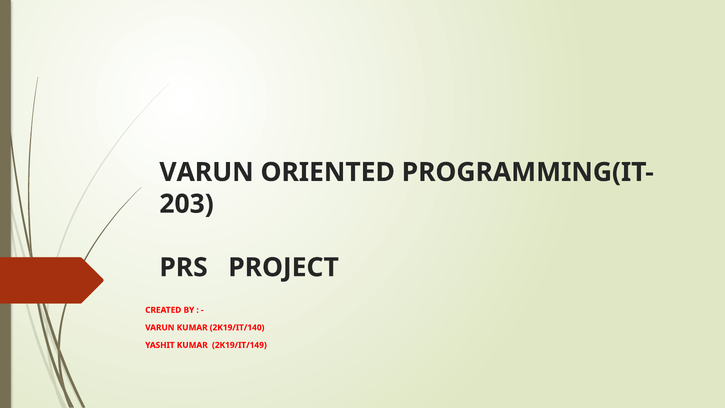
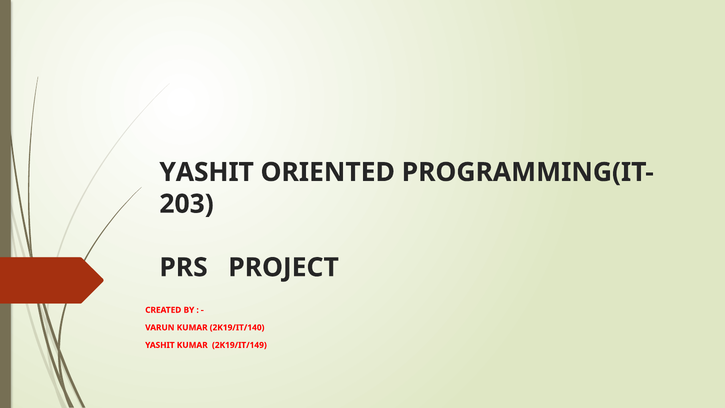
VARUN at (207, 172): VARUN -> YASHIT
